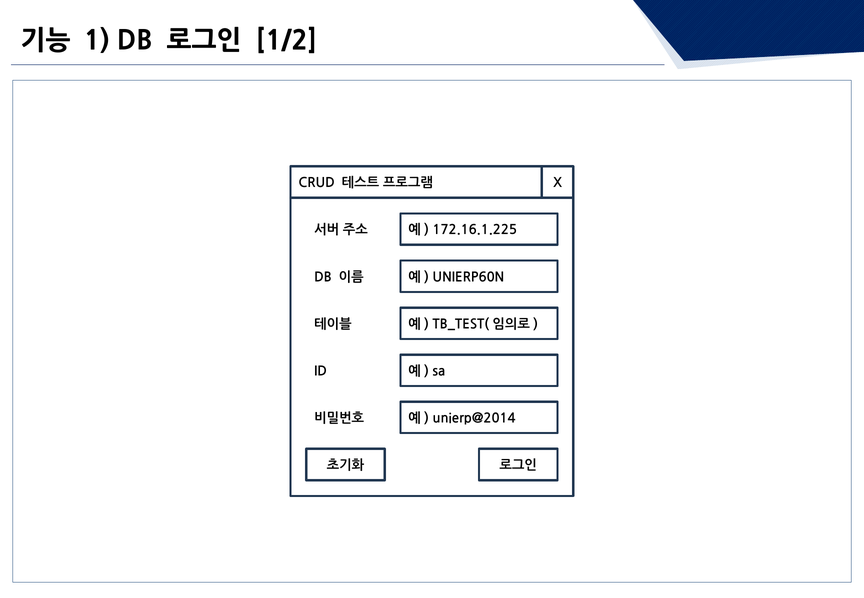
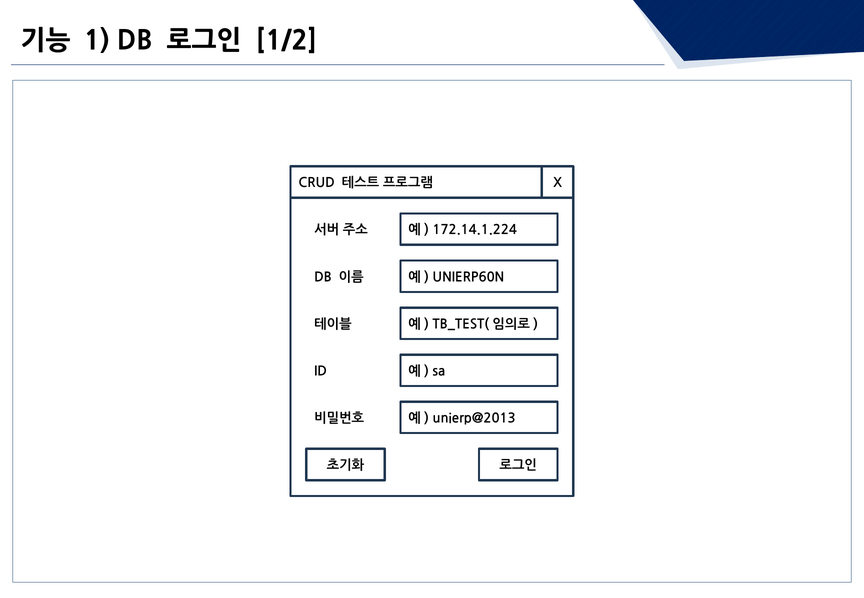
172.16.1.225: 172.16.1.225 -> 172.14.1.224
unierp@2014: unierp@2014 -> unierp@2013
